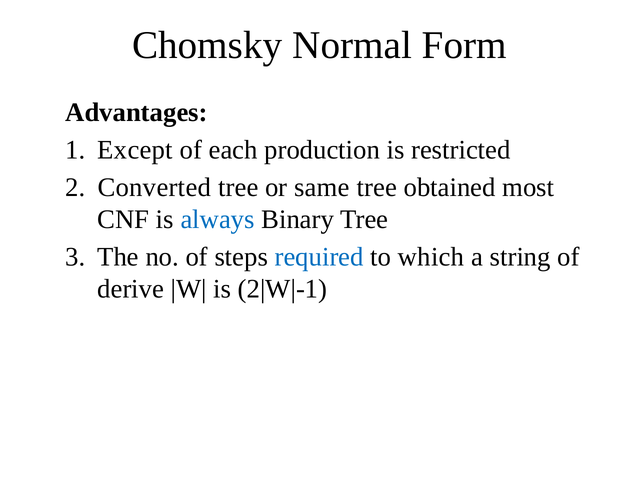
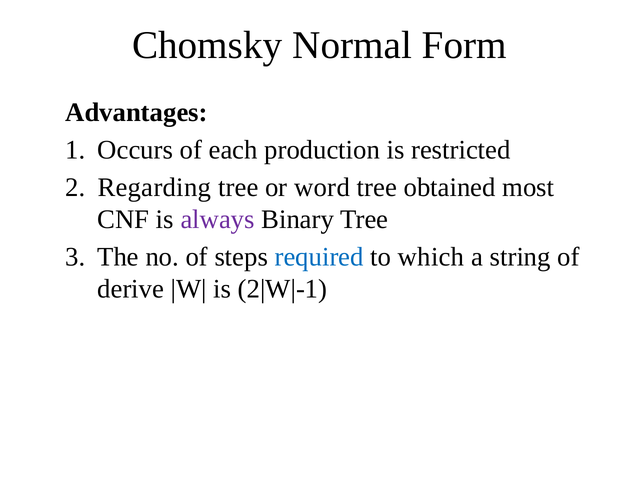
Except: Except -> Occurs
Converted: Converted -> Regarding
same: same -> word
always colour: blue -> purple
